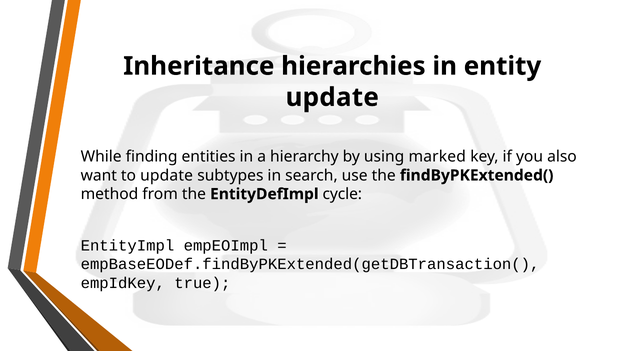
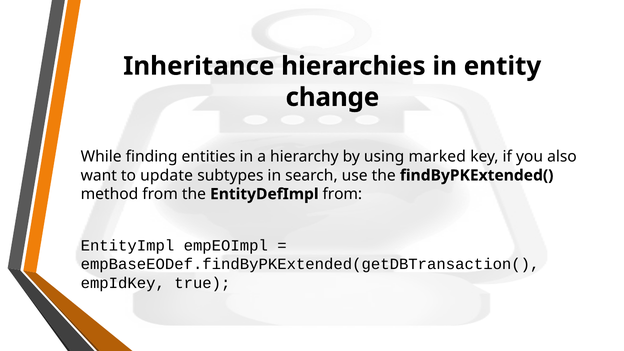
update at (332, 97): update -> change
EntityDefImpl cycle: cycle -> from
